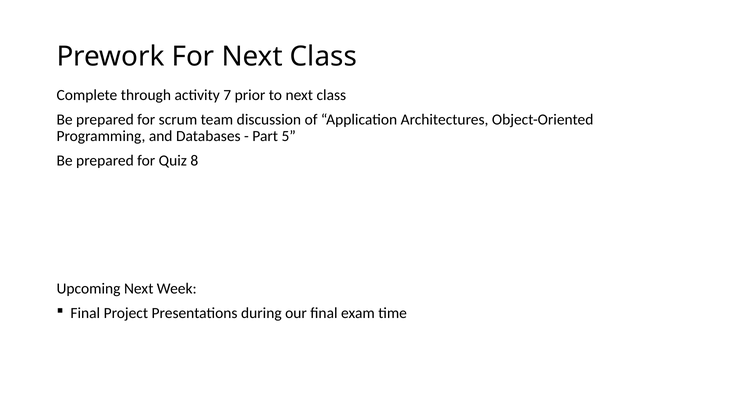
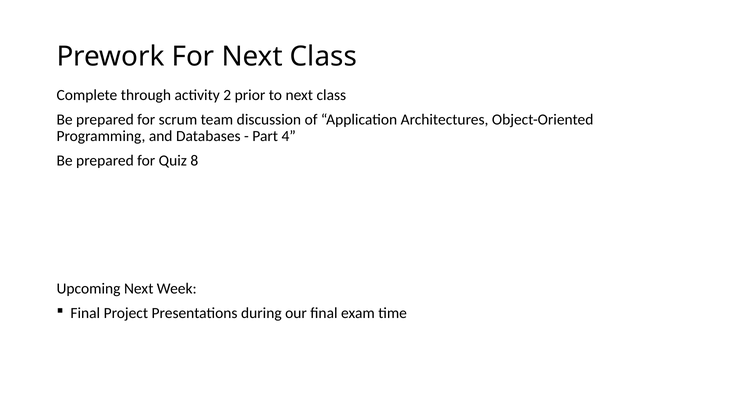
7: 7 -> 2
5: 5 -> 4
